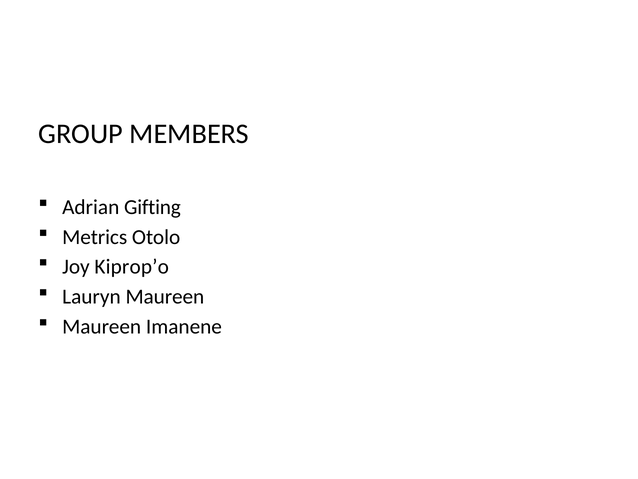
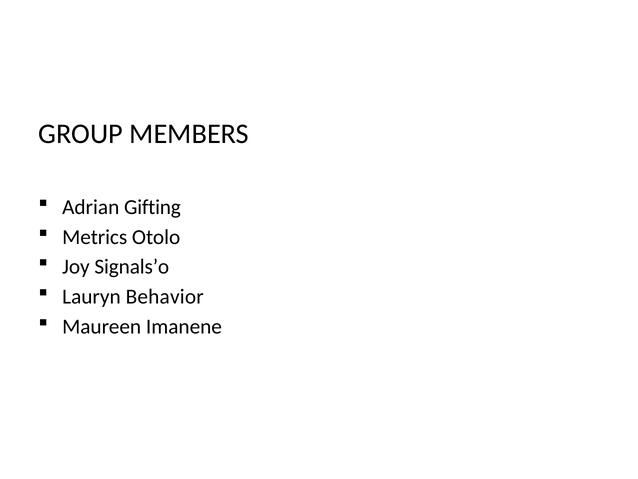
Kiprop’o: Kiprop’o -> Signals’o
Lauryn Maureen: Maureen -> Behavior
